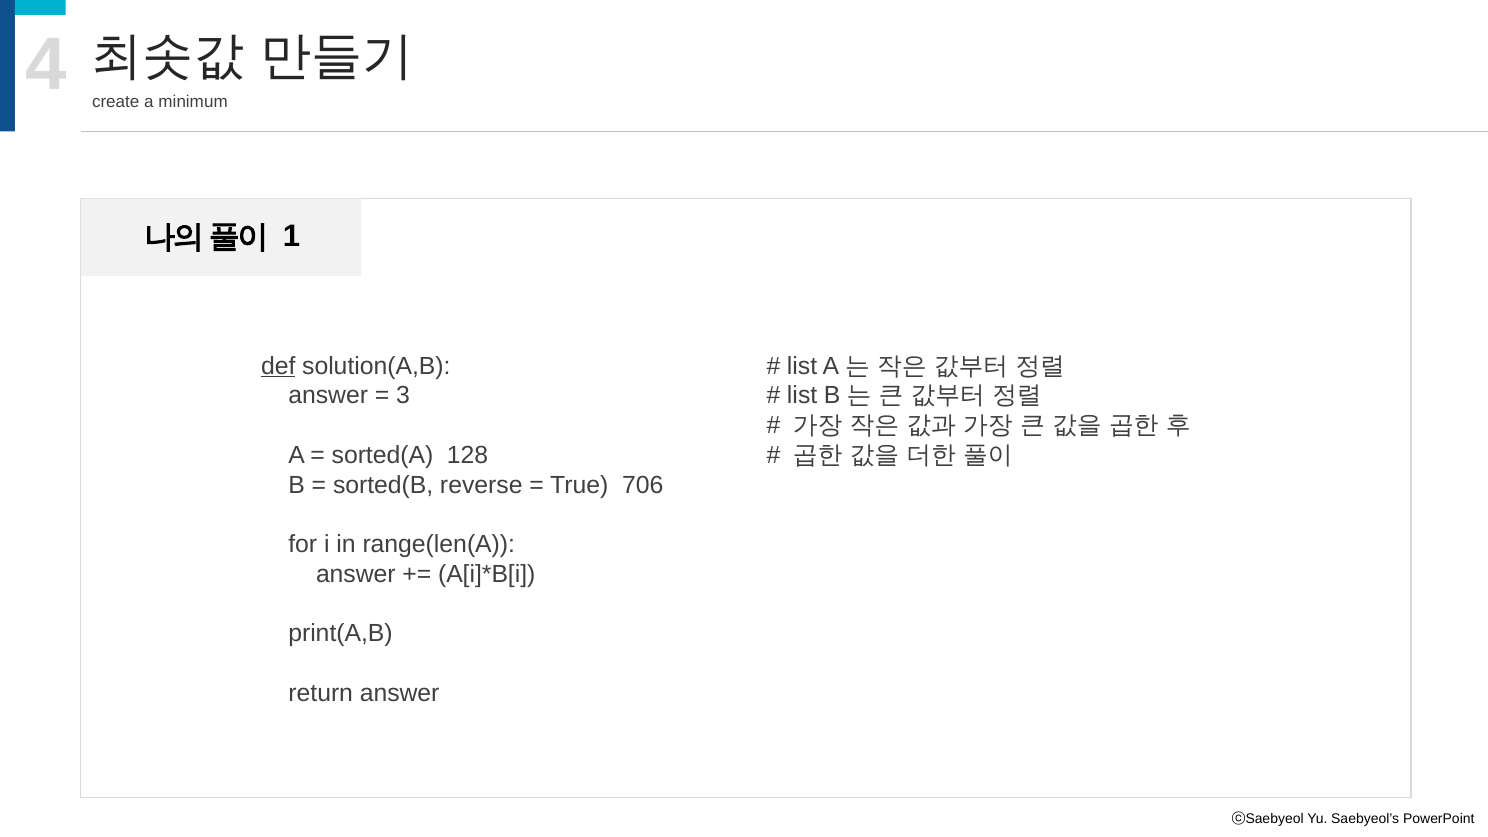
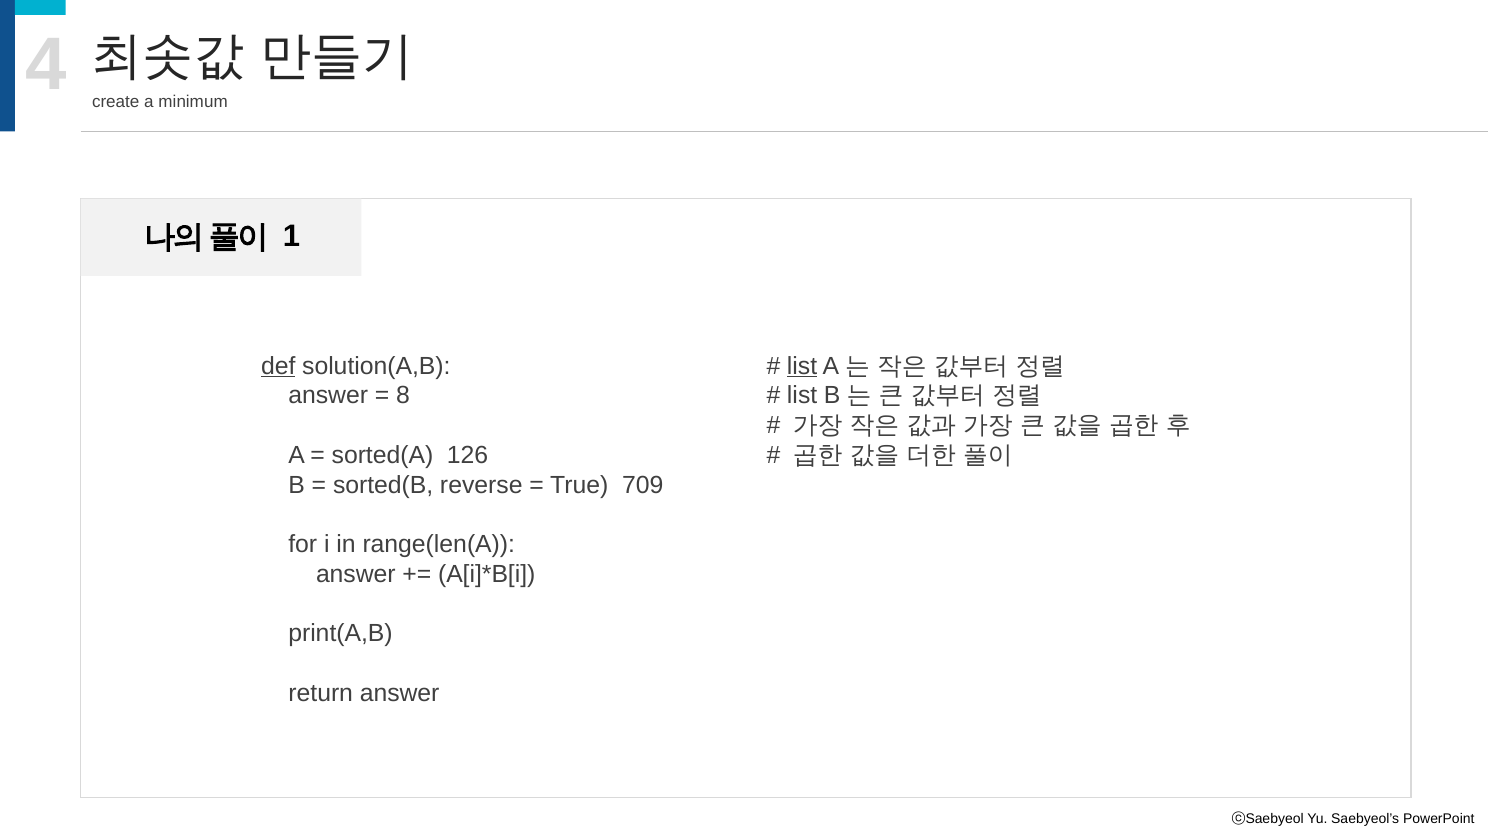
list at (802, 366) underline: none -> present
3: 3 -> 8
128: 128 -> 126
706: 706 -> 709
